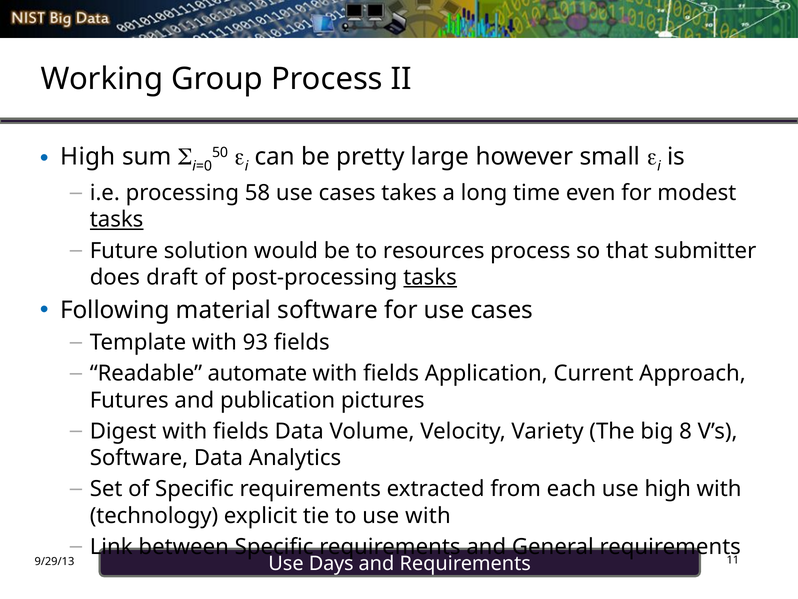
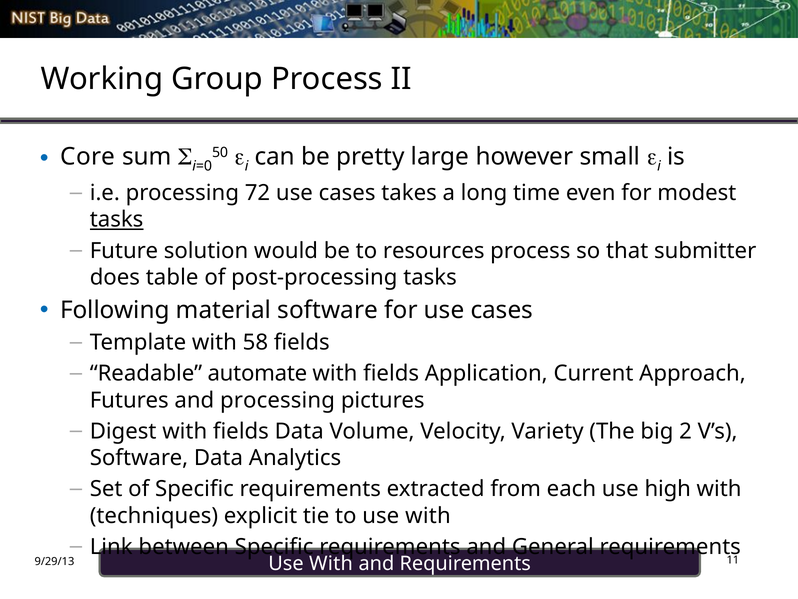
High at (88, 157): High -> Core
58: 58 -> 72
draft: draft -> table
tasks at (430, 277) underline: present -> none
93: 93 -> 58
and publication: publication -> processing
8: 8 -> 2
technology: technology -> techniques
Days at (331, 563): Days -> With
